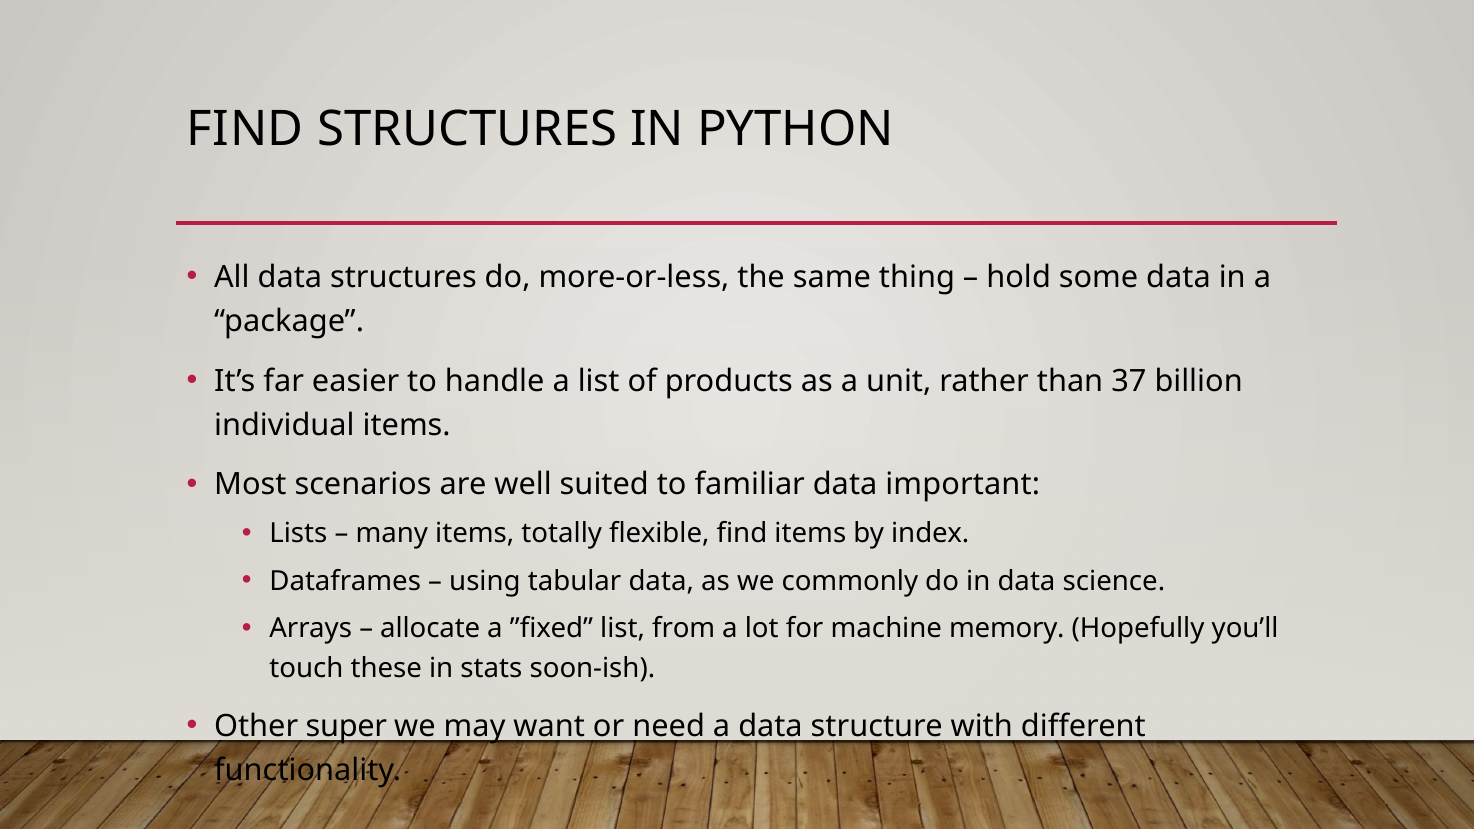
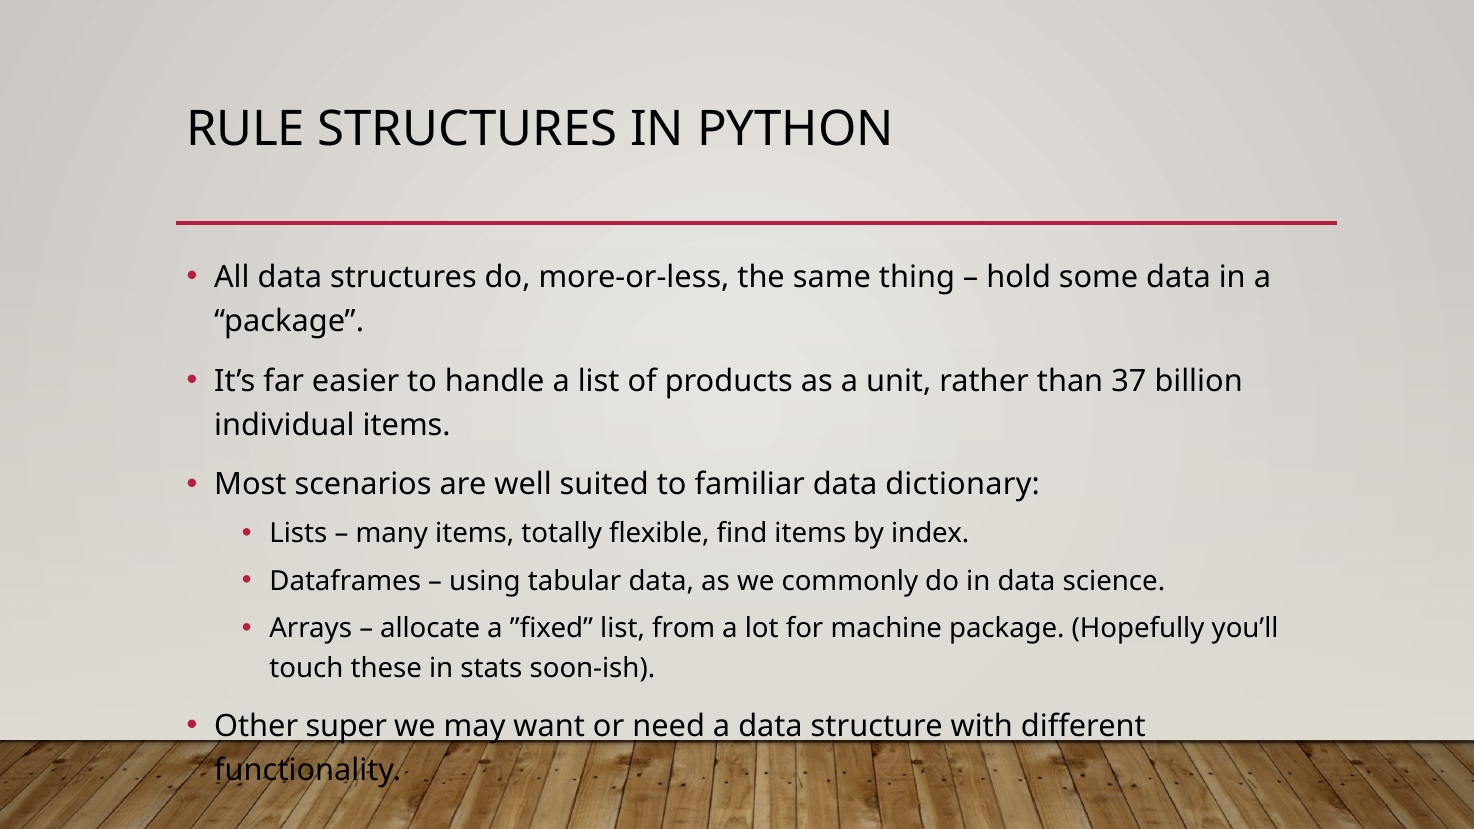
FIND at (245, 129): FIND -> RULE
important: important -> dictionary
machine memory: memory -> package
